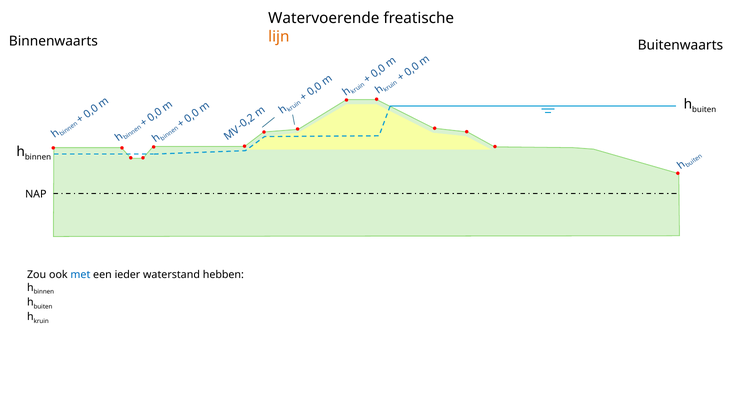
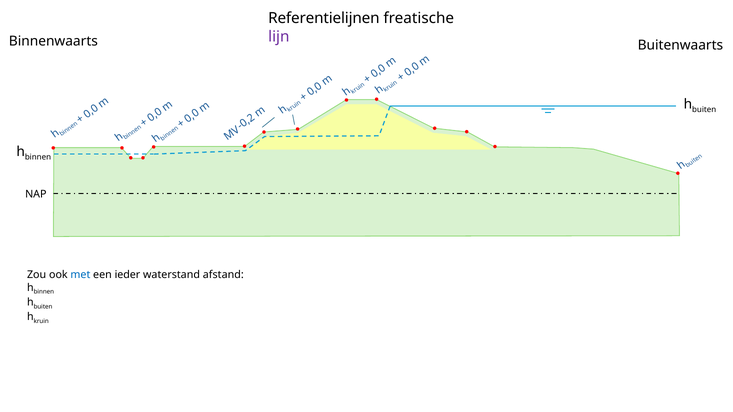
Watervoerende: Watervoerende -> Referentielijnen
lijn colour: orange -> purple
hebben: hebben -> afstand
